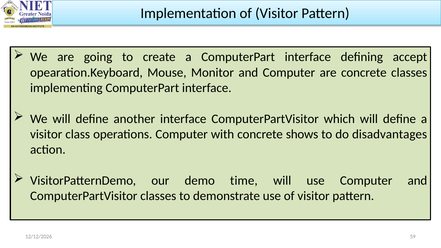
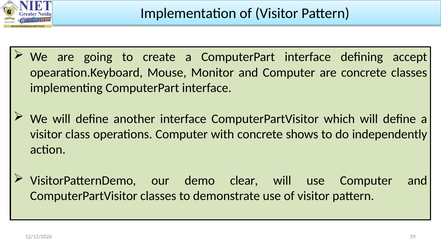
disadvantages: disadvantages -> independently
time: time -> clear
